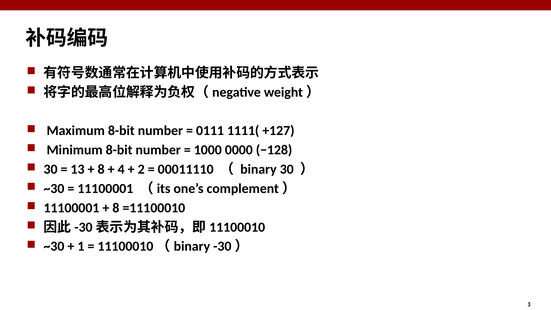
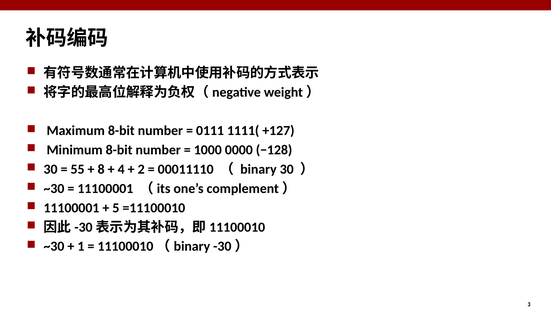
13: 13 -> 55
8 at (116, 208): 8 -> 5
